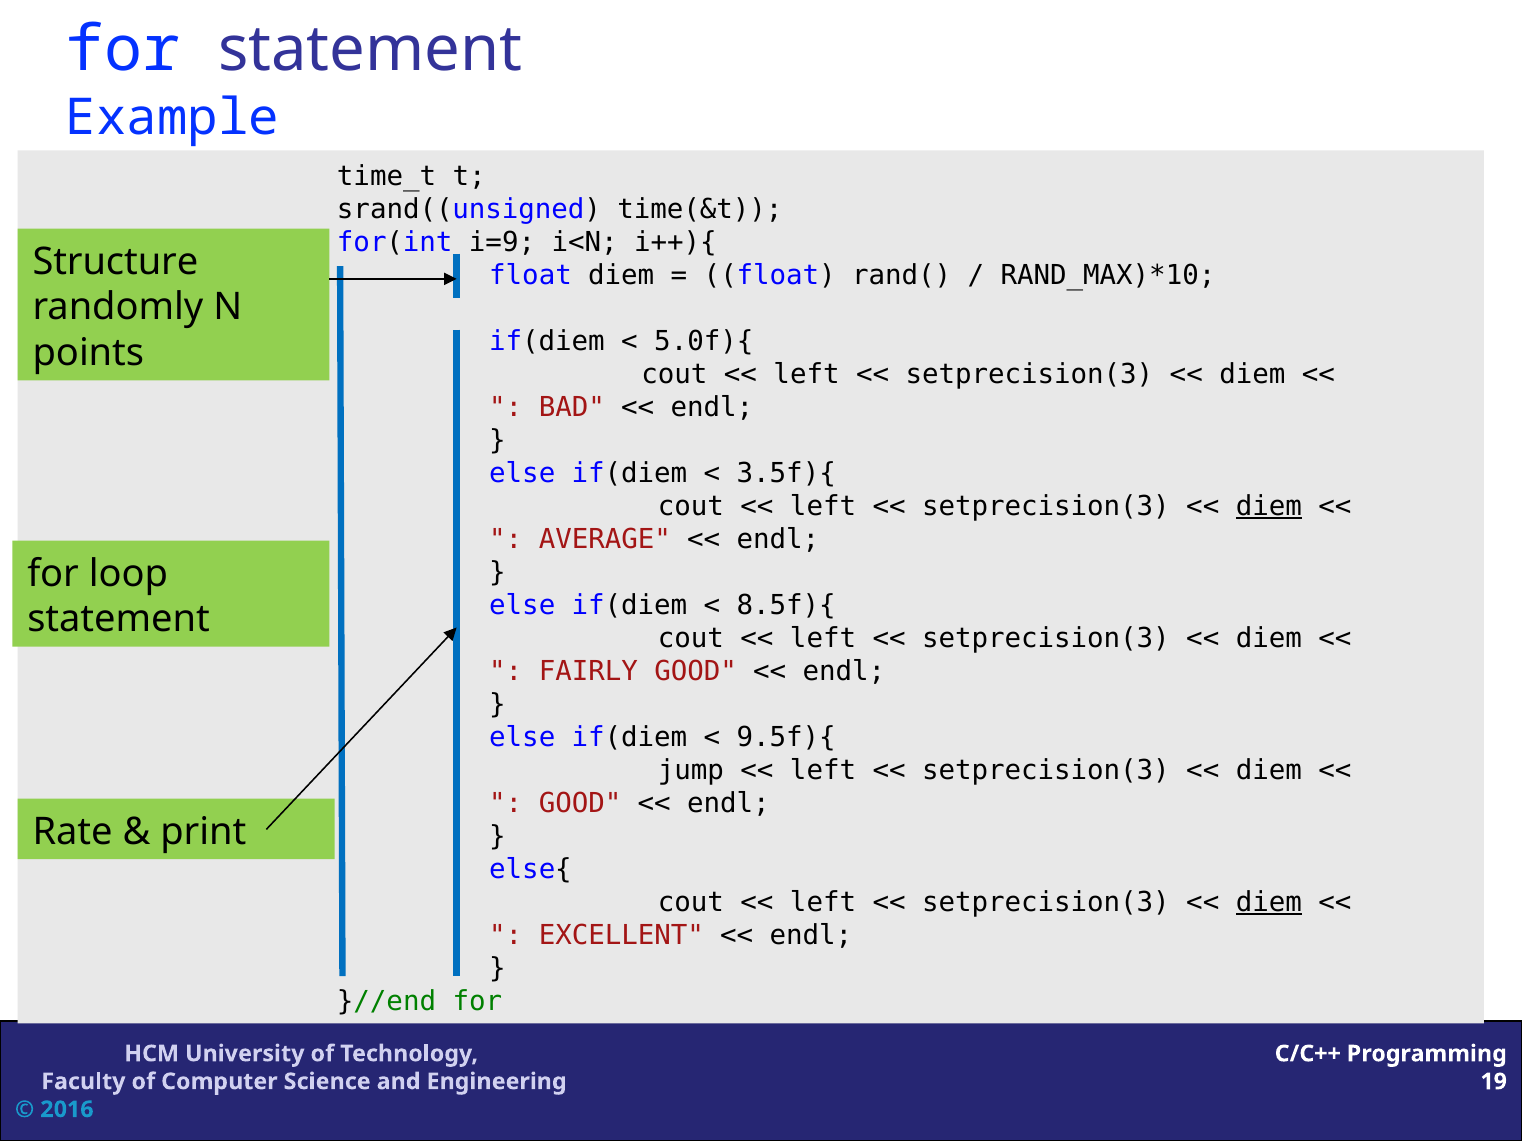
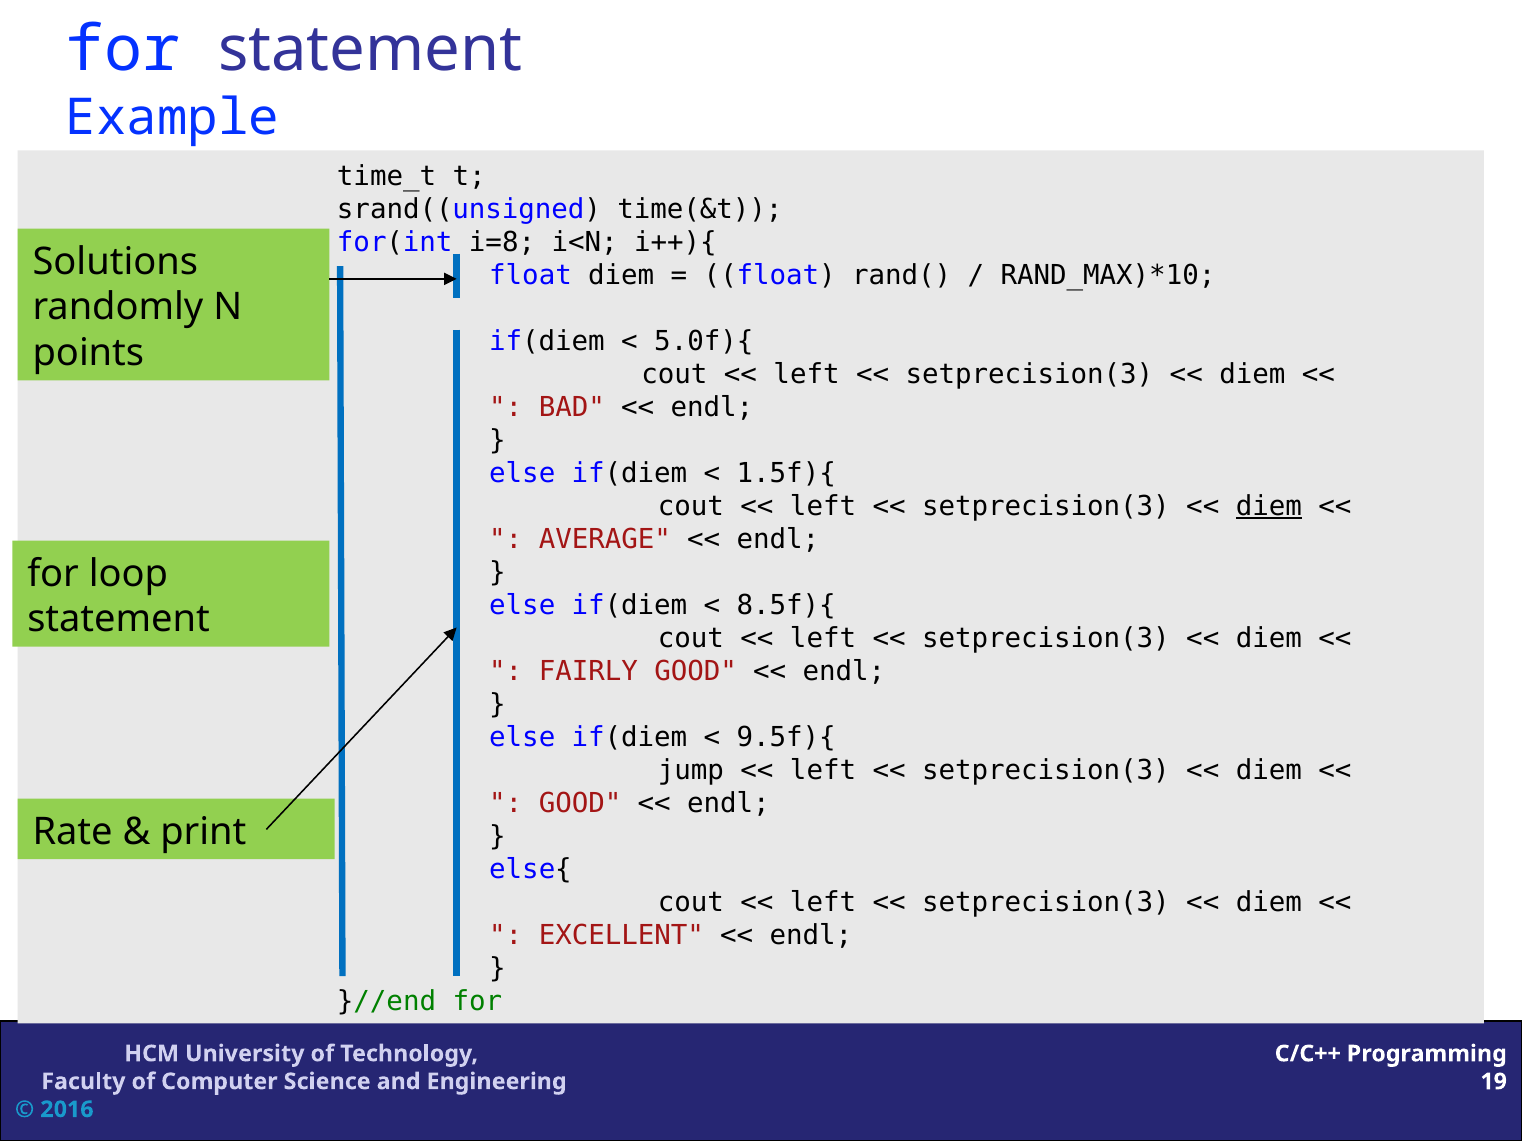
i=9: i=9 -> i=8
Structure: Structure -> Solutions
3.5f){: 3.5f){ -> 1.5f){
diem at (1269, 903) underline: present -> none
